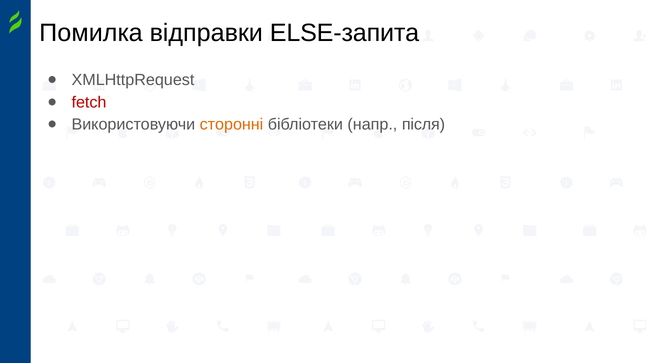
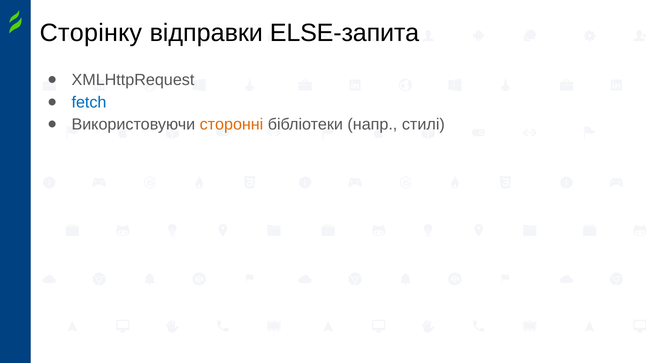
Помилка: Помилка -> Сторінку
fetch colour: red -> blue
після: після -> стилі
